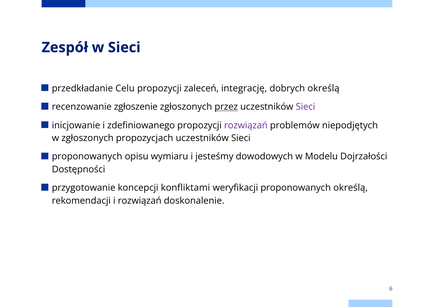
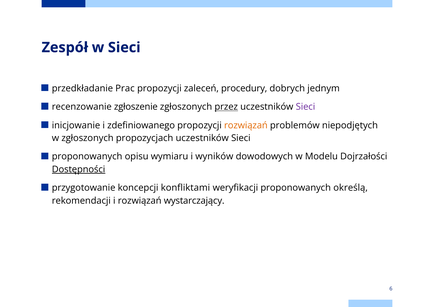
Celu: Celu -> Prac
integrację: integrację -> procedury
dobrych określą: określą -> jednym
rozwiązań at (246, 125) colour: purple -> orange
jesteśmy: jesteśmy -> wyników
Dostępności underline: none -> present
doskonalenie: doskonalenie -> wystarczający
